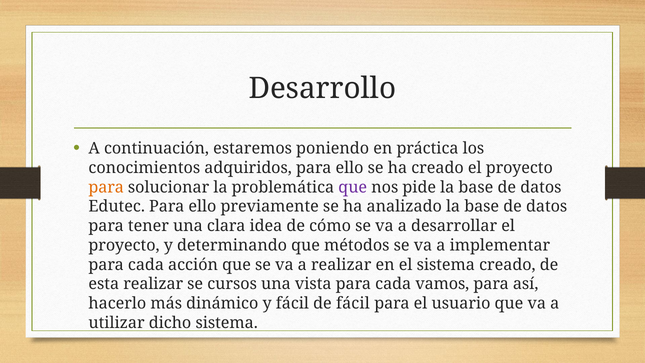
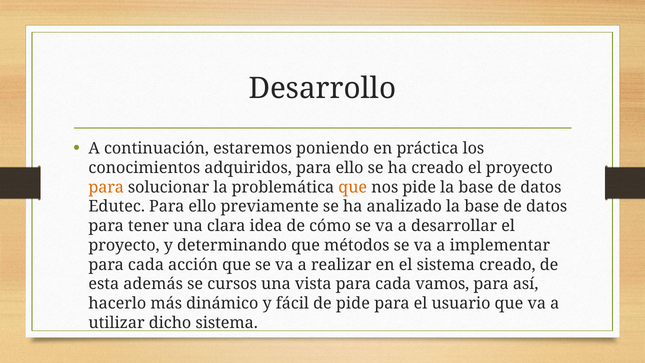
que at (353, 187) colour: purple -> orange
esta realizar: realizar -> además
de fácil: fácil -> pide
